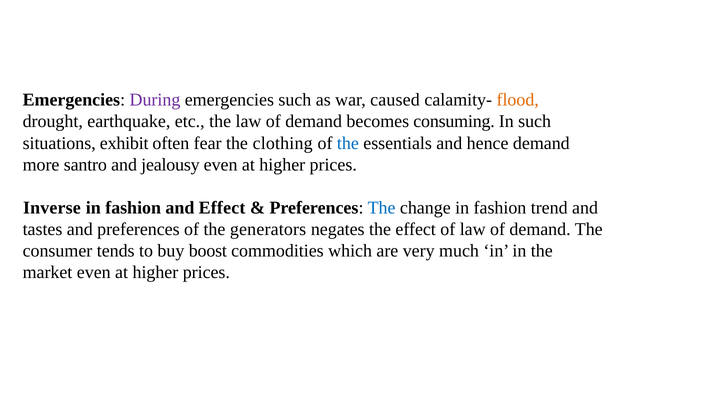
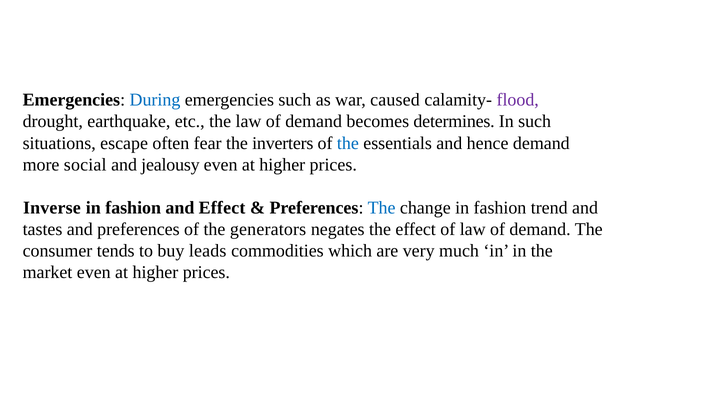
During colour: purple -> blue
flood colour: orange -> purple
consuming: consuming -> determines
exhibit: exhibit -> escape
clothing: clothing -> inverters
santro: santro -> social
boost: boost -> leads
